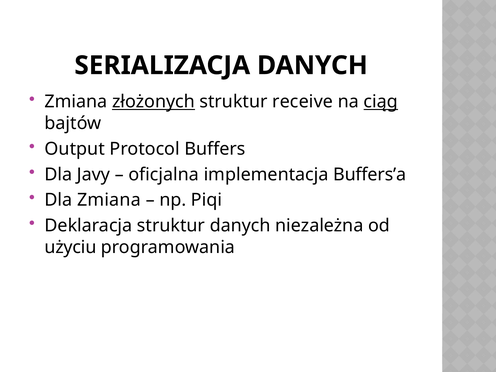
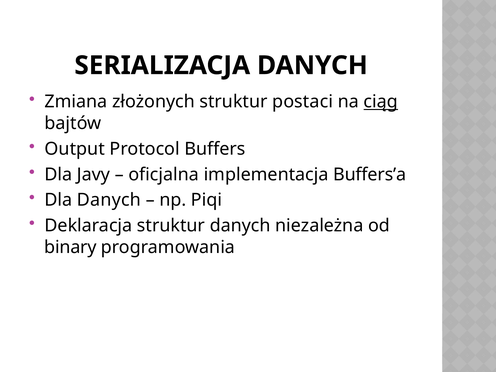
złożonych underline: present -> none
receive: receive -> postaci
Dla Zmiana: Zmiana -> Danych
użyciu: użyciu -> binary
